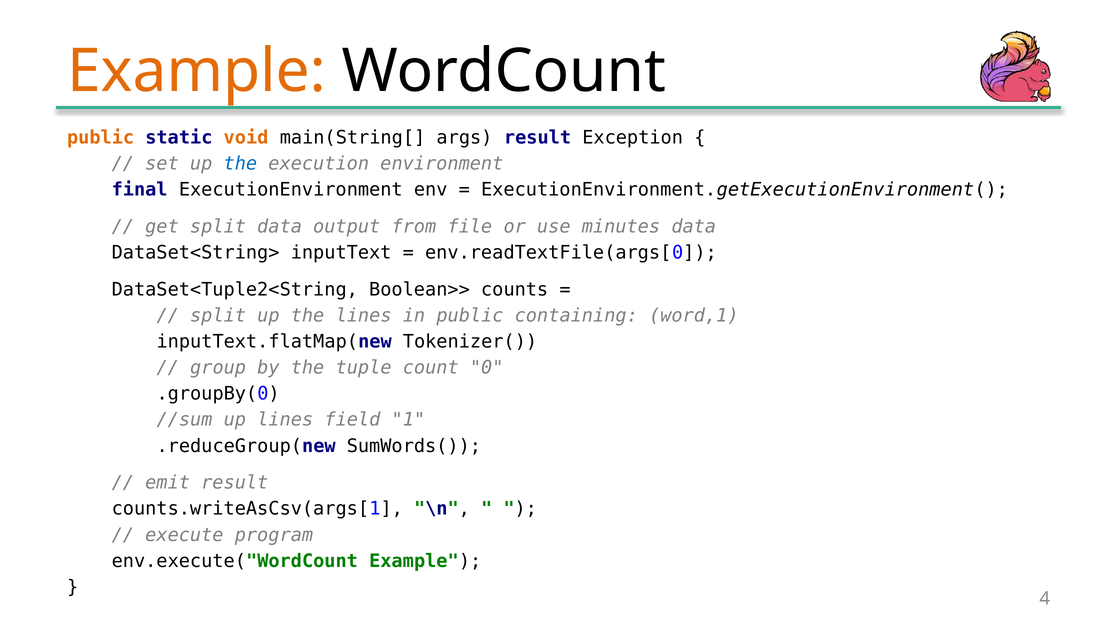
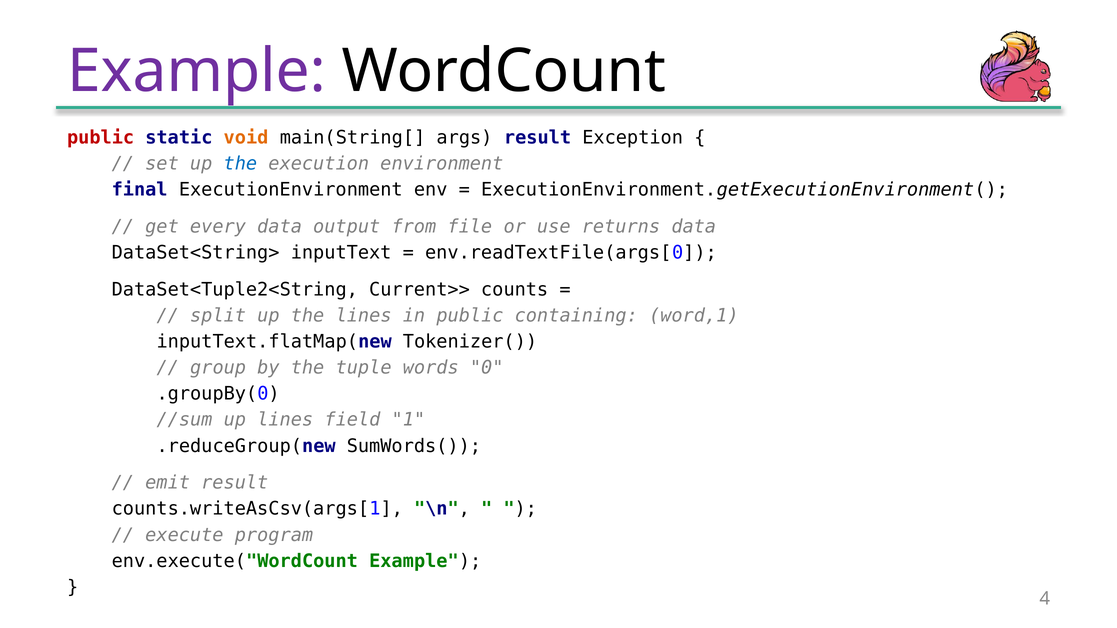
Example at (197, 71) colour: orange -> purple
public at (101, 138) colour: orange -> red
get split: split -> every
minutes: minutes -> returns
Boolean>>: Boolean>> -> Current>>
count: count -> words
